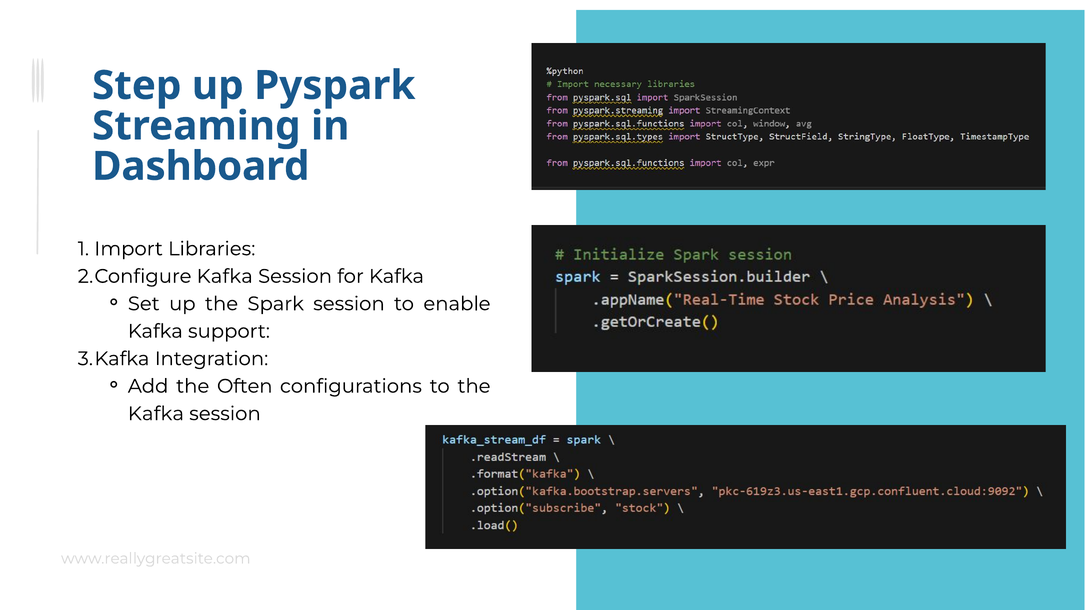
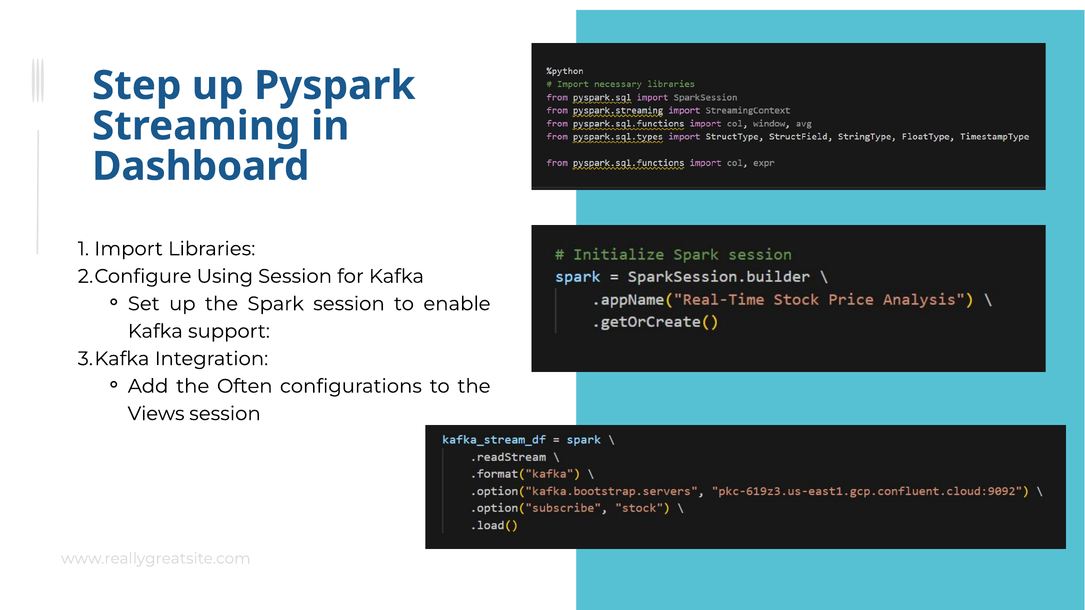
Kafka at (225, 276): Kafka -> Using
Kafka at (156, 414): Kafka -> Views
